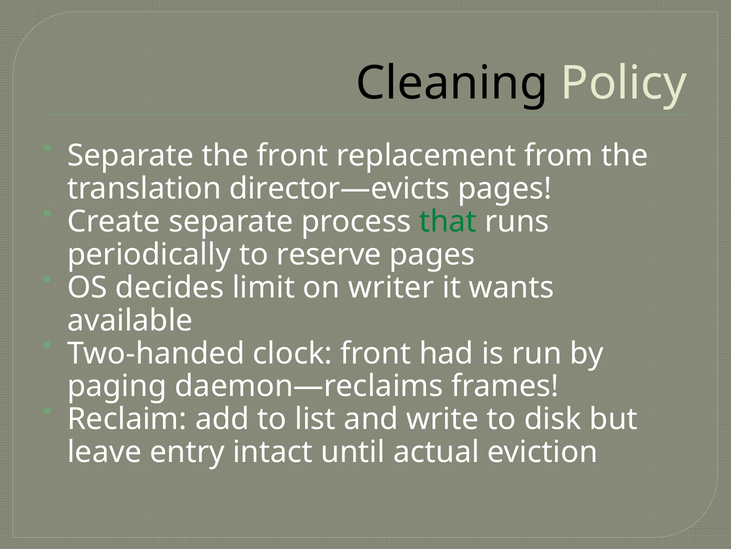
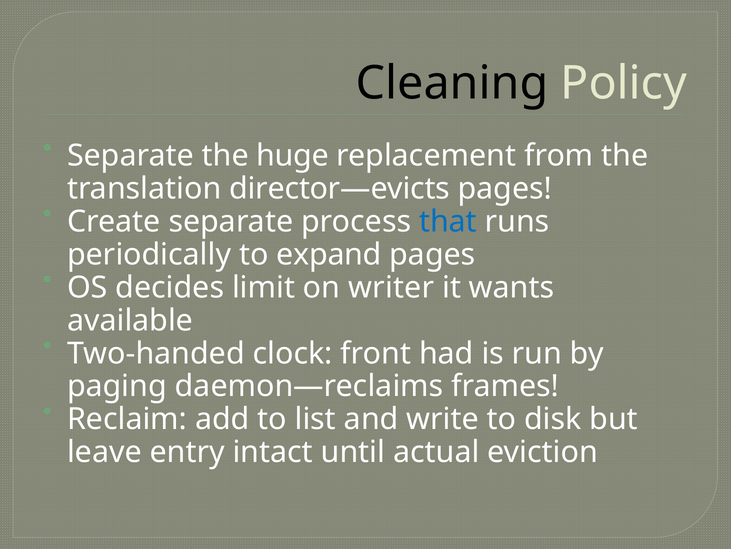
the front: front -> huge
that colour: green -> blue
reserve: reserve -> expand
